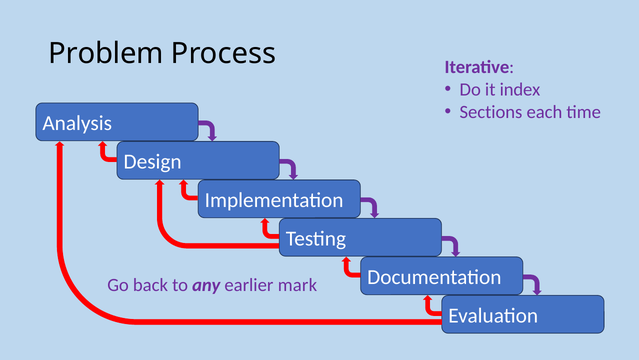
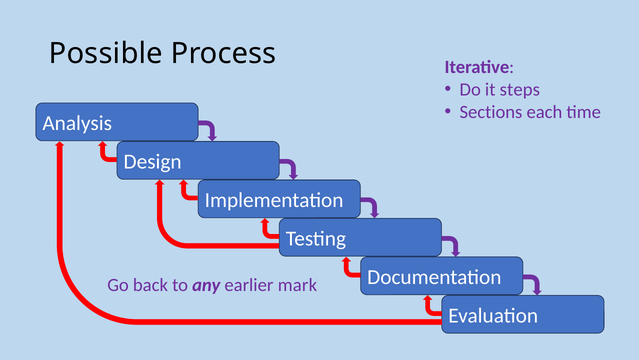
Problem: Problem -> Possible
index: index -> steps
